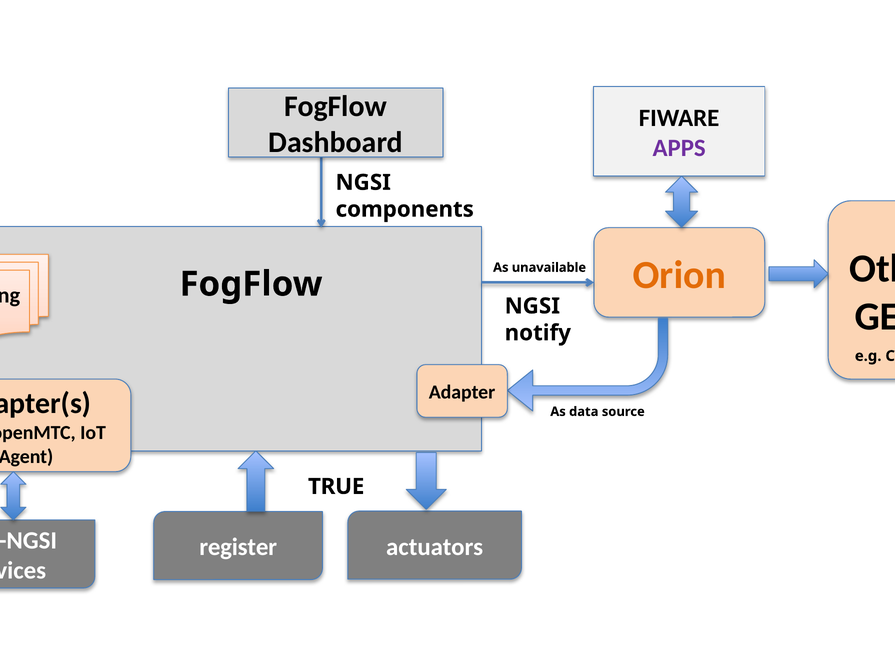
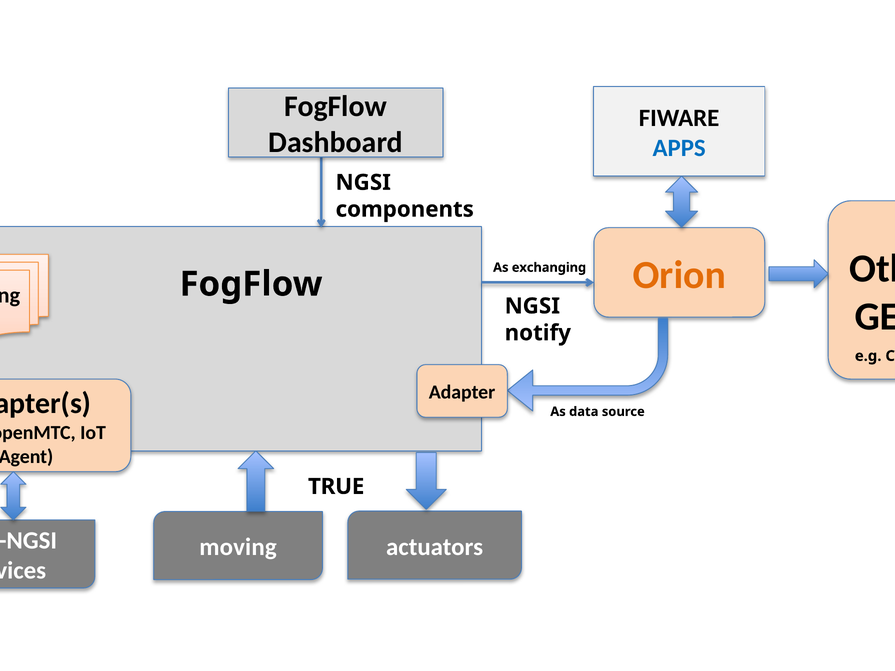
APPS colour: purple -> blue
unavailable: unavailable -> exchanging
register: register -> moving
